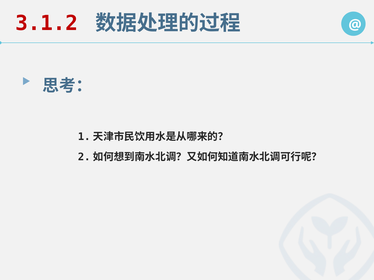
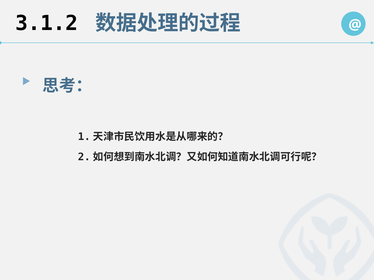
3.1.2 colour: red -> black
